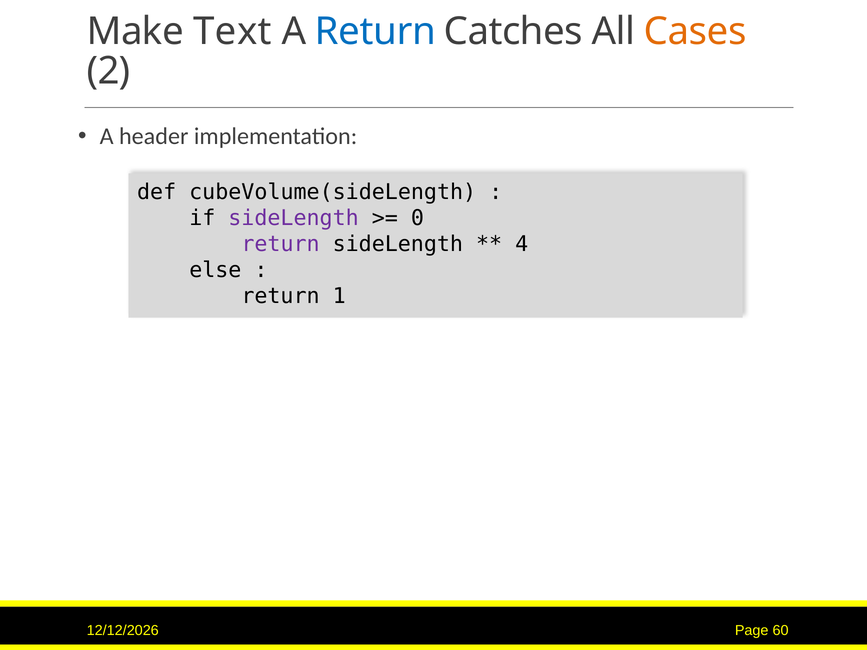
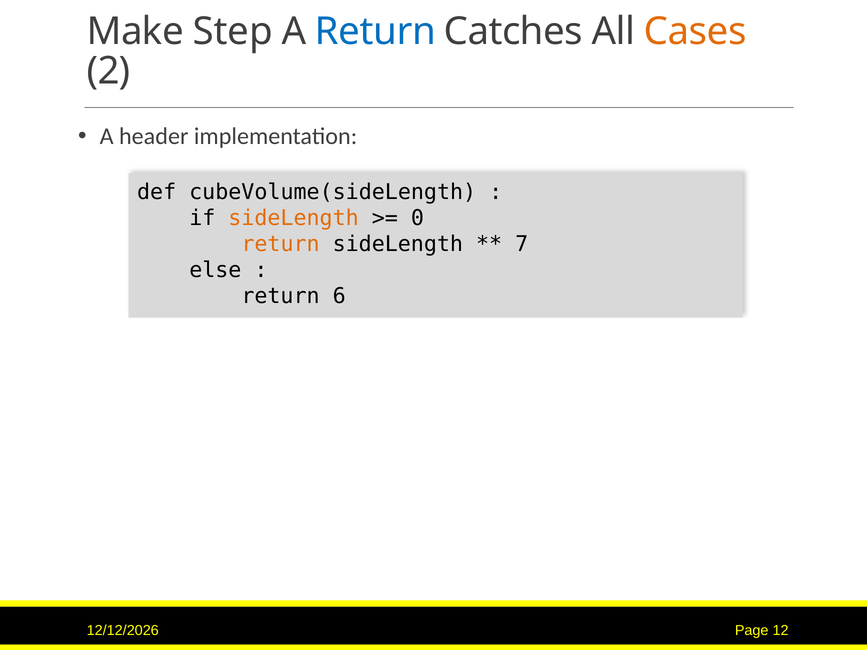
Text: Text -> Step
sideLength at (294, 218) colour: purple -> orange
return at (281, 244) colour: purple -> orange
4: 4 -> 7
1: 1 -> 6
60: 60 -> 12
